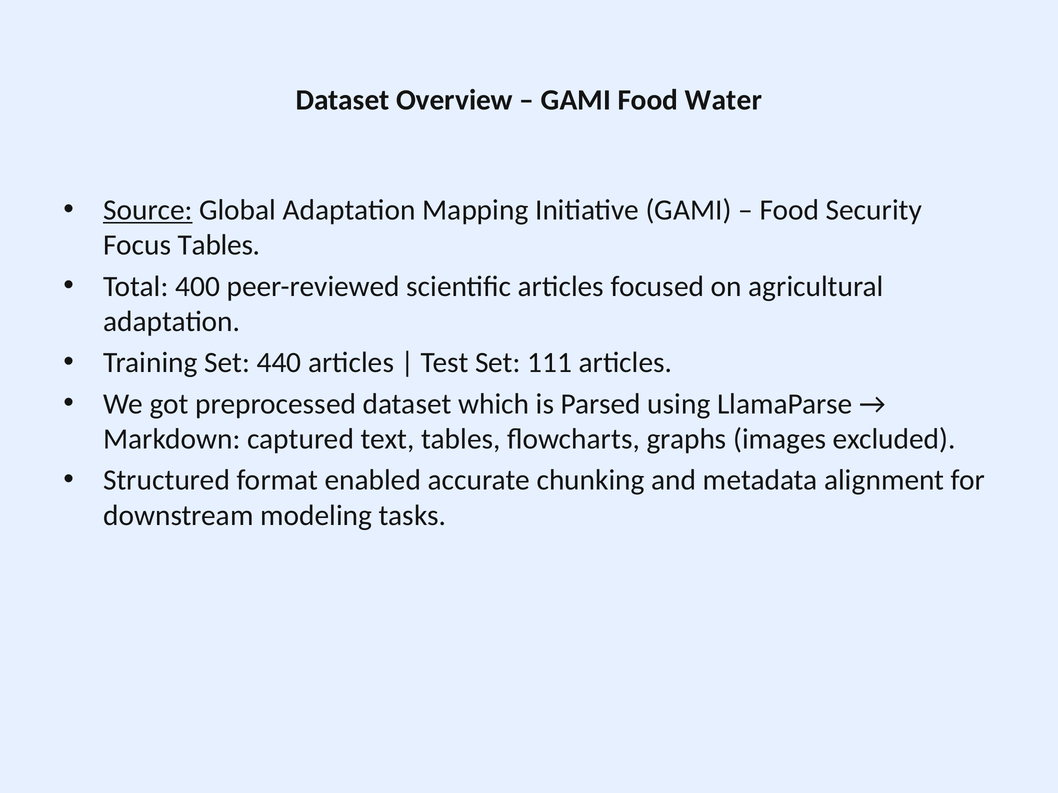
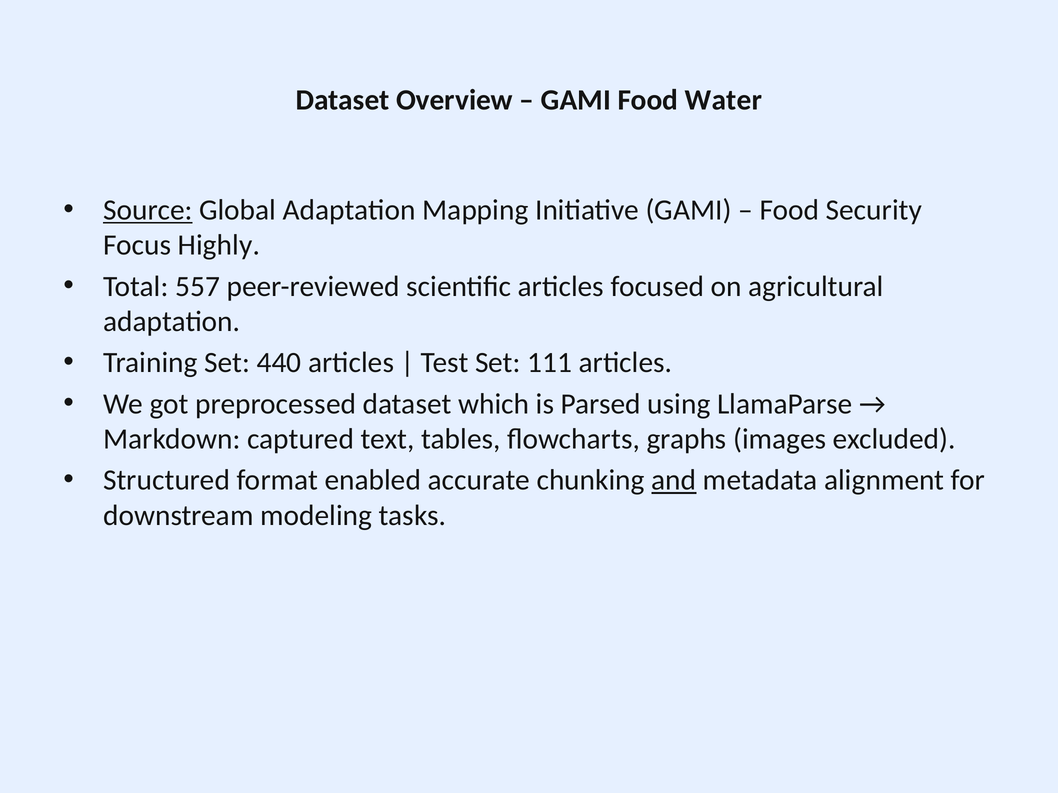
Focus Tables: Tables -> Highly
400: 400 -> 557
and underline: none -> present
